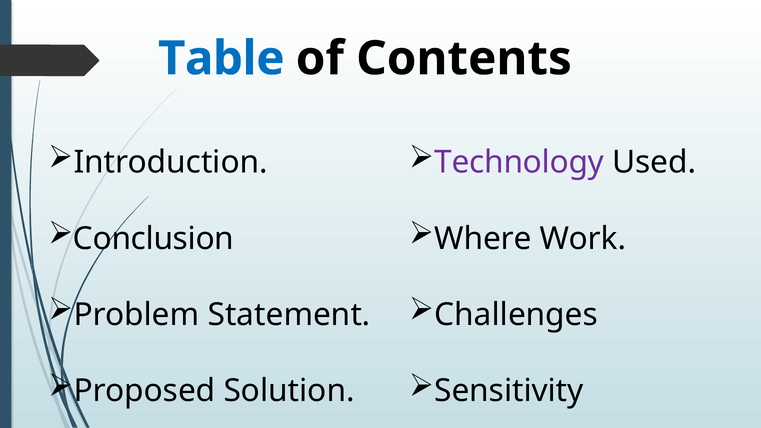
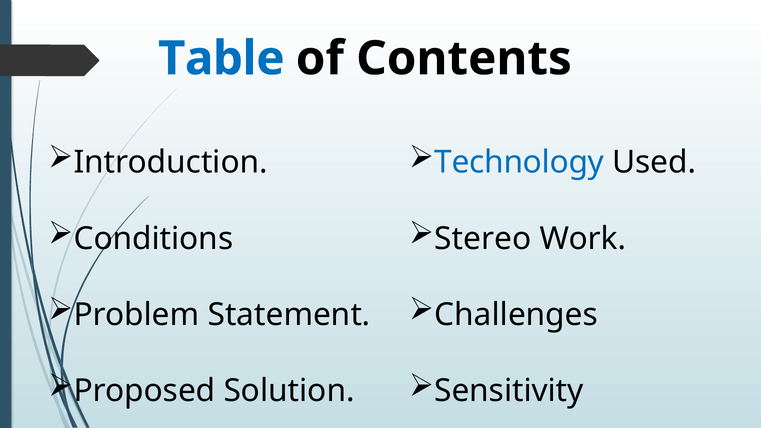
Technology colour: purple -> blue
Conclusion: Conclusion -> Conditions
Where: Where -> Stereo
